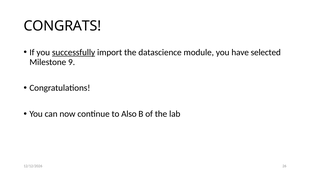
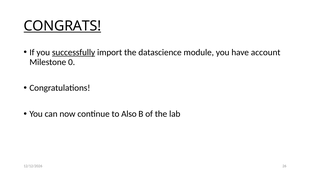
CONGRATS underline: none -> present
selected: selected -> account
9: 9 -> 0
